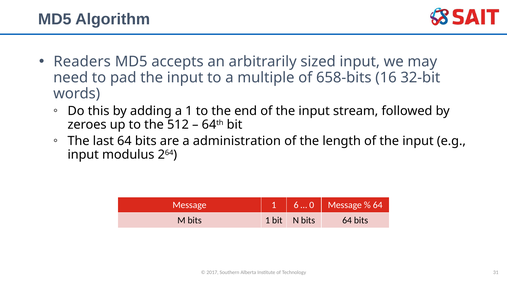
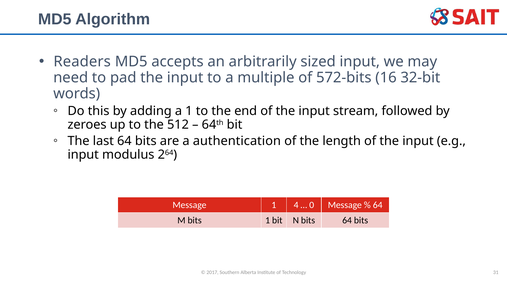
658-bits: 658-bits -> 572-bits
administration: administration -> authentication
6: 6 -> 4
